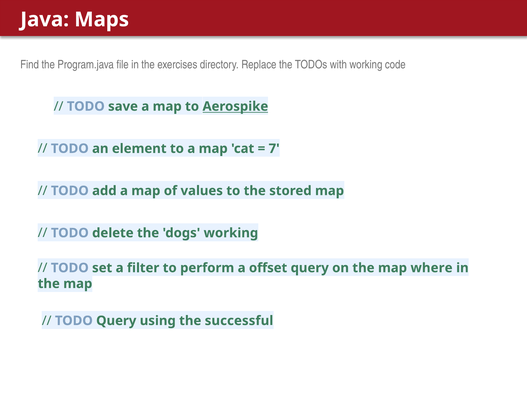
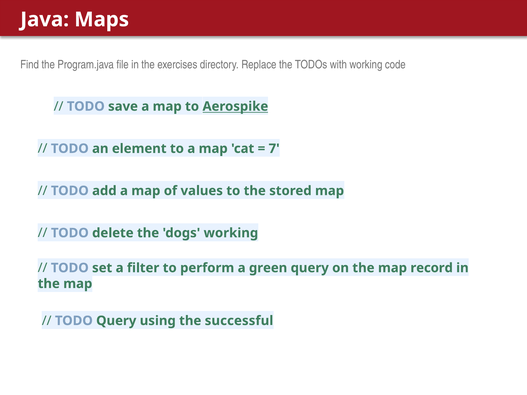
offset: offset -> green
where: where -> record
